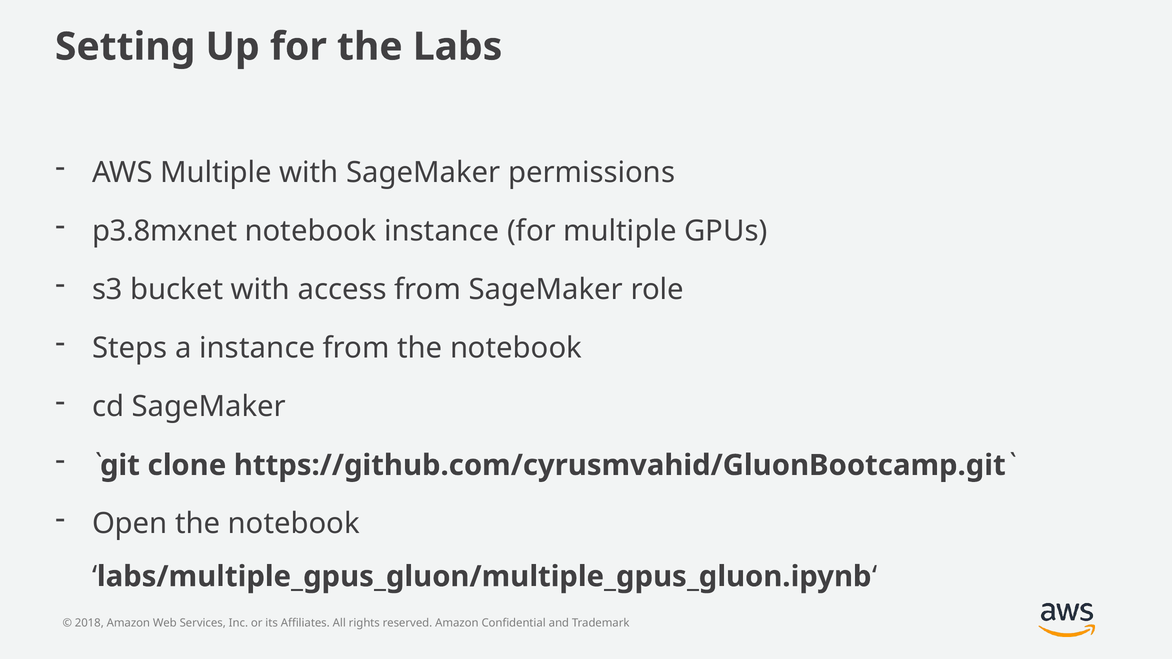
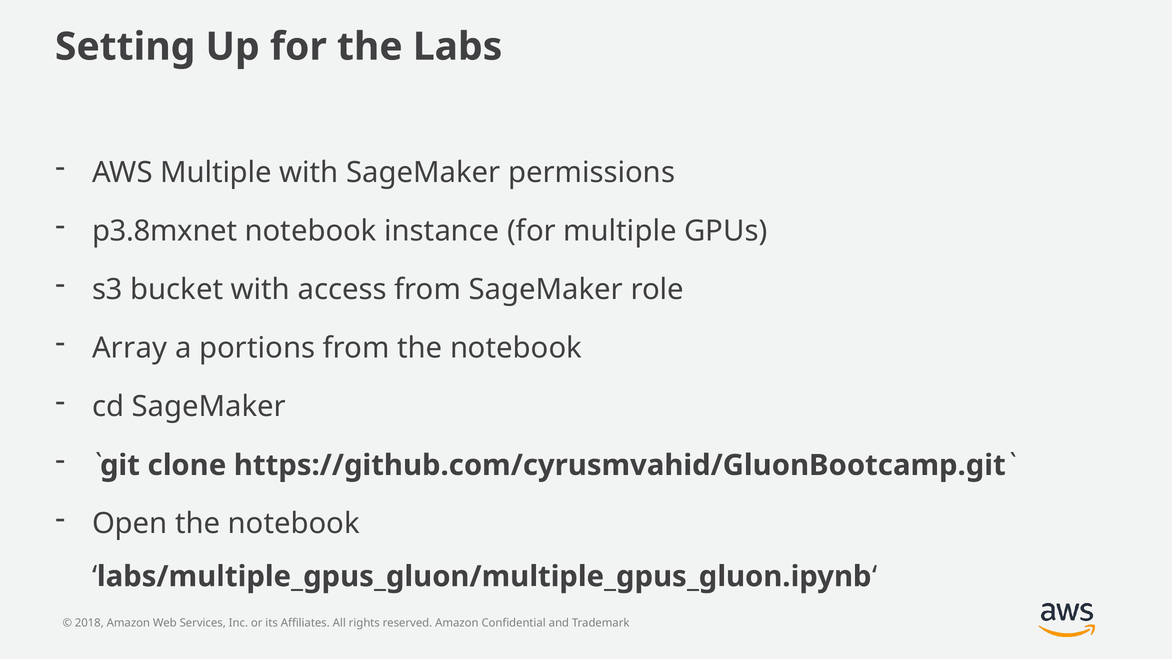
Steps: Steps -> Array
a instance: instance -> portions
